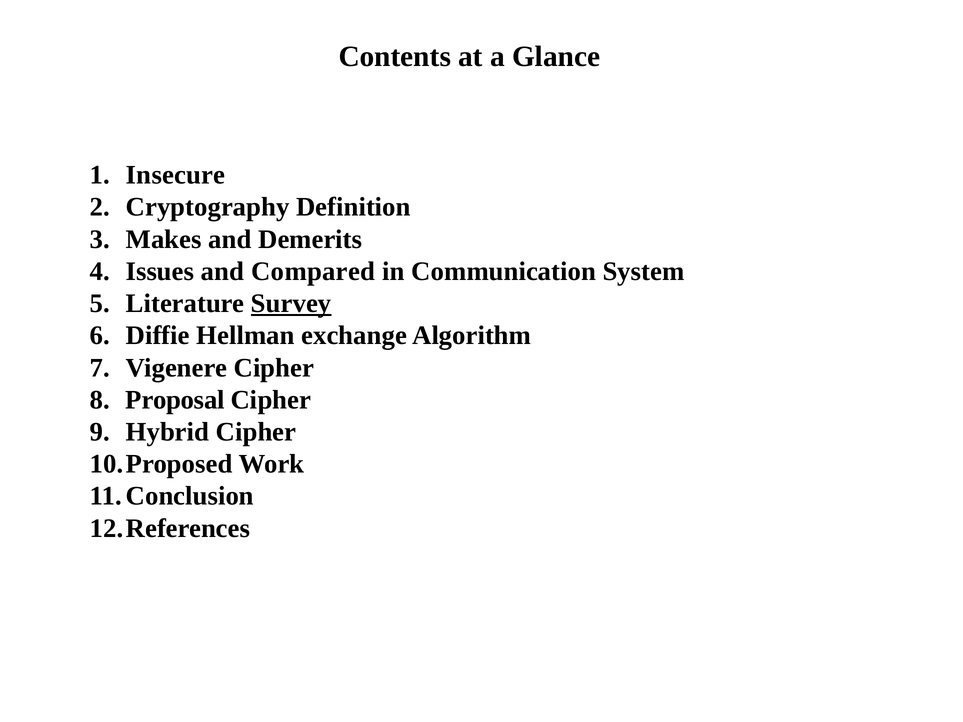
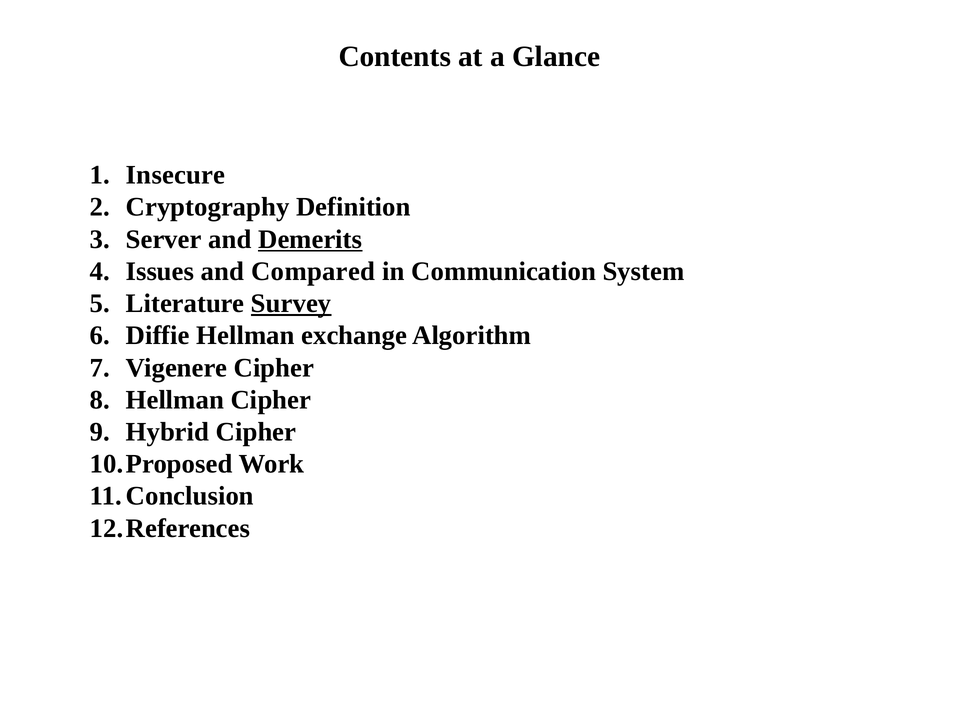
Makes: Makes -> Server
Demerits underline: none -> present
Proposal at (175, 400): Proposal -> Hellman
